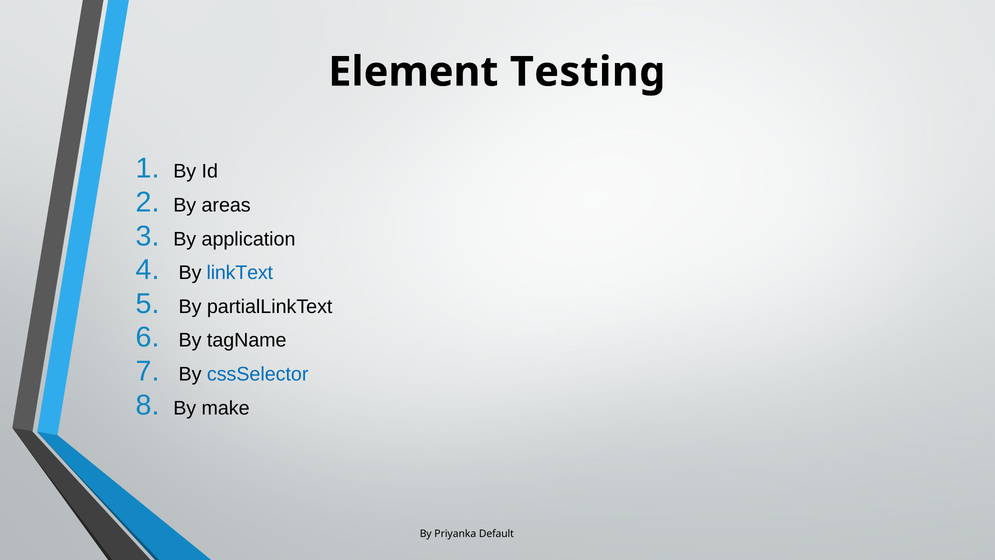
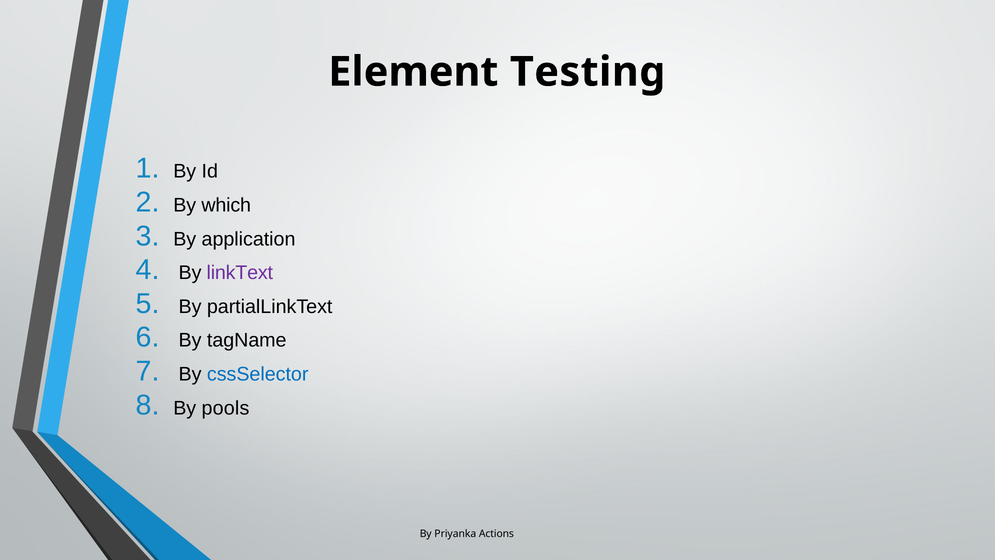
areas: areas -> which
linkText colour: blue -> purple
make: make -> pools
Default: Default -> Actions
